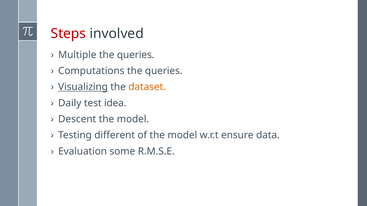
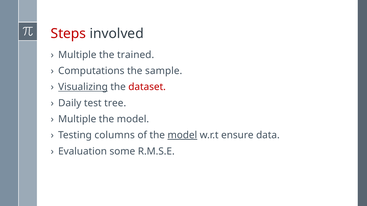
queries at (136, 55): queries -> trained
queries at (164, 71): queries -> sample
dataset colour: orange -> red
idea: idea -> tree
Descent at (77, 119): Descent -> Multiple
different: different -> columns
model at (182, 135) underline: none -> present
